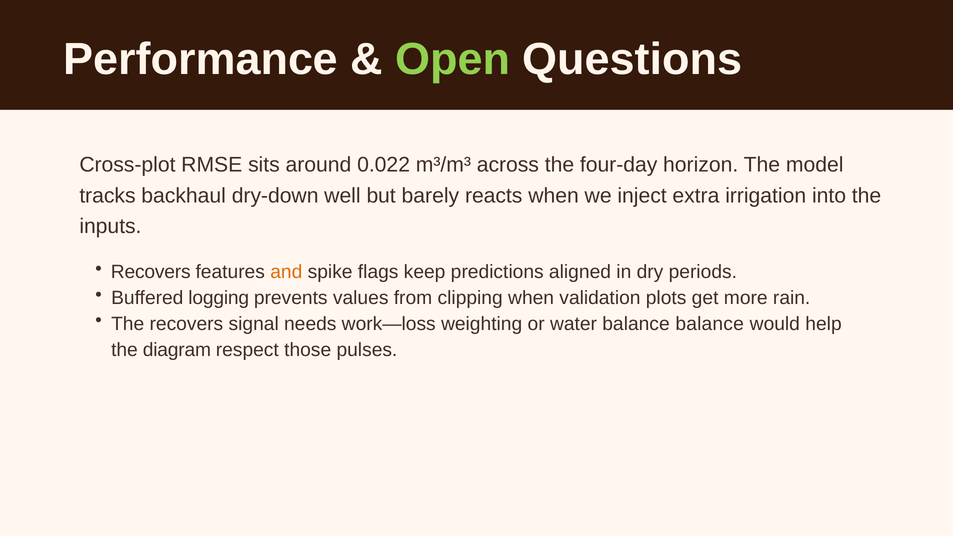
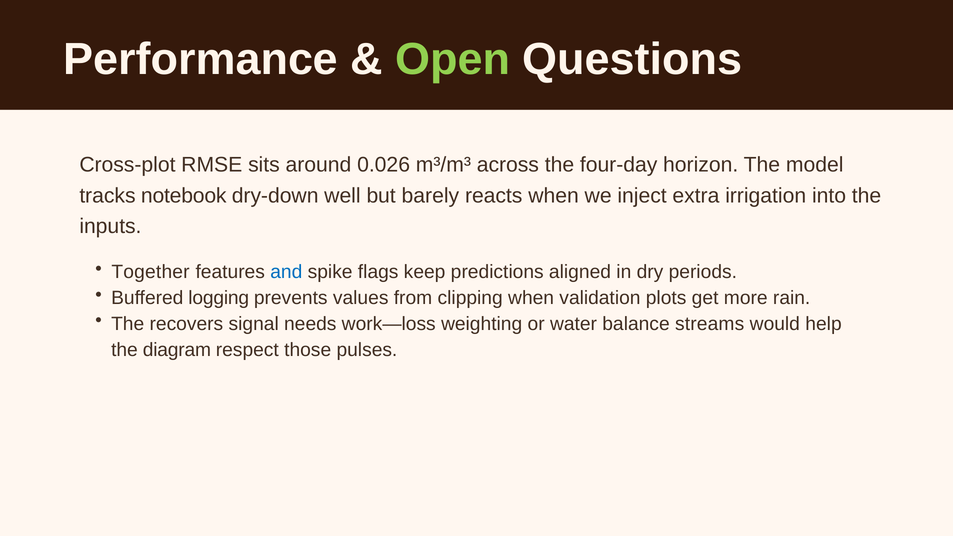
0.022: 0.022 -> 0.026
backhaul: backhaul -> notebook
Recovers at (151, 272): Recovers -> Together
and colour: orange -> blue
balance balance: balance -> streams
